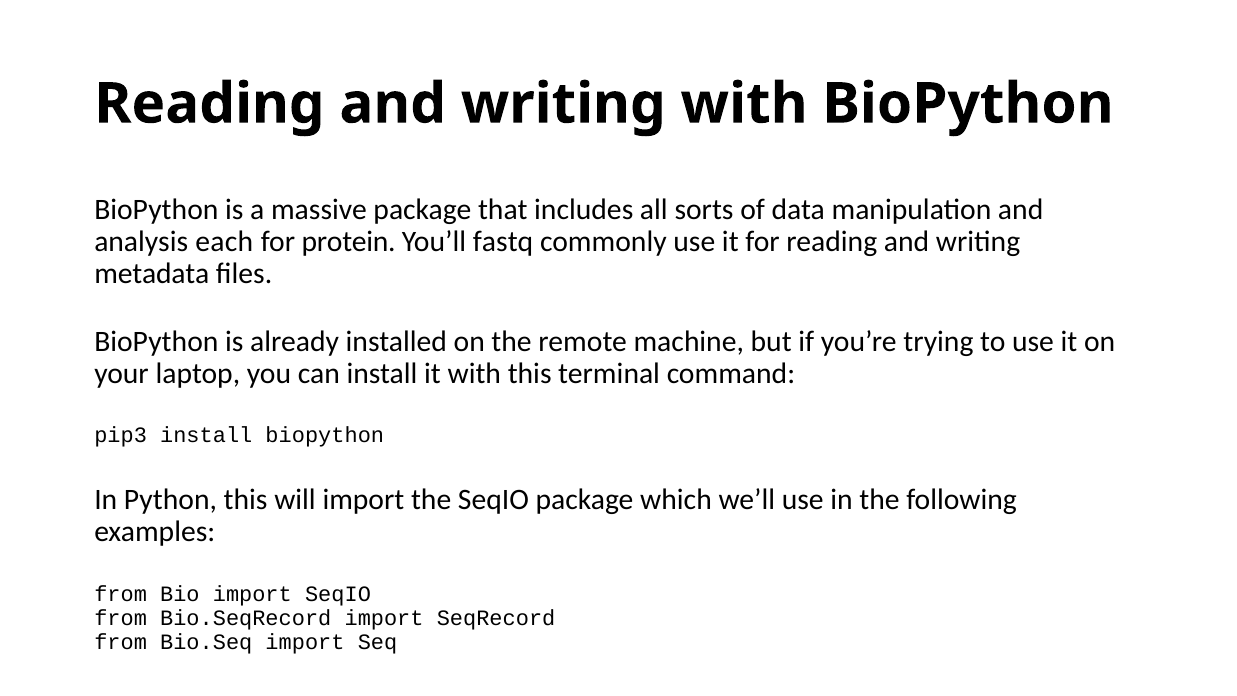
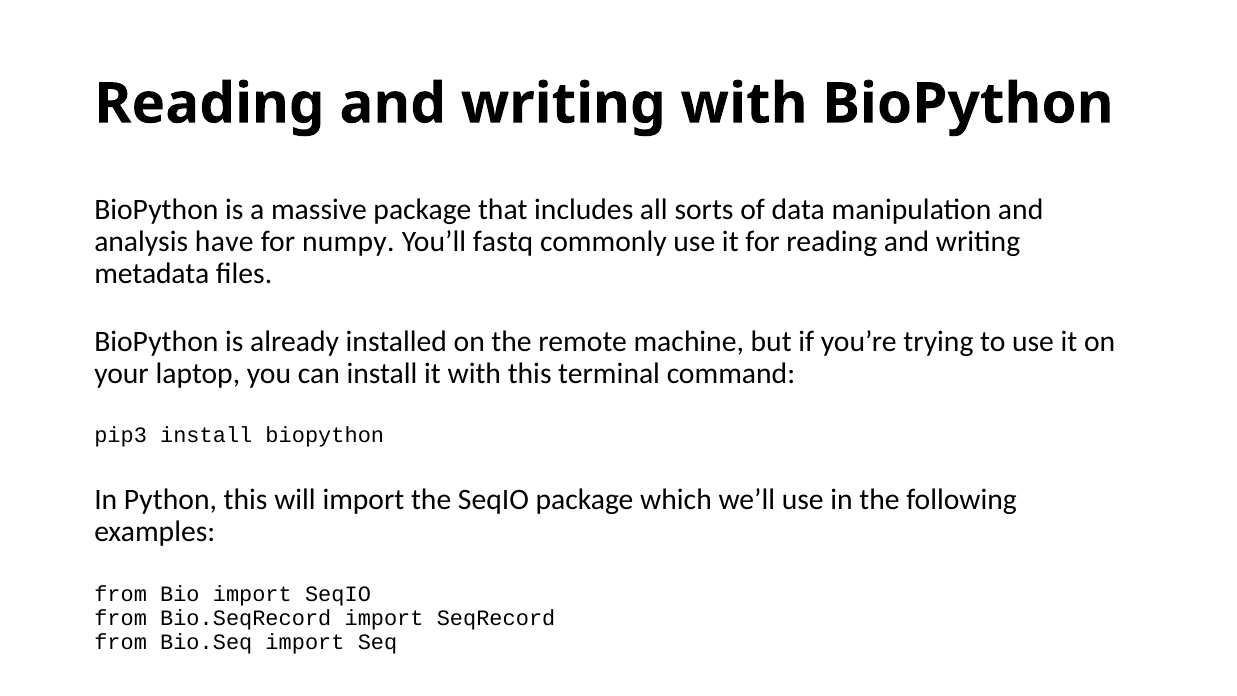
each: each -> have
protein: protein -> numpy
